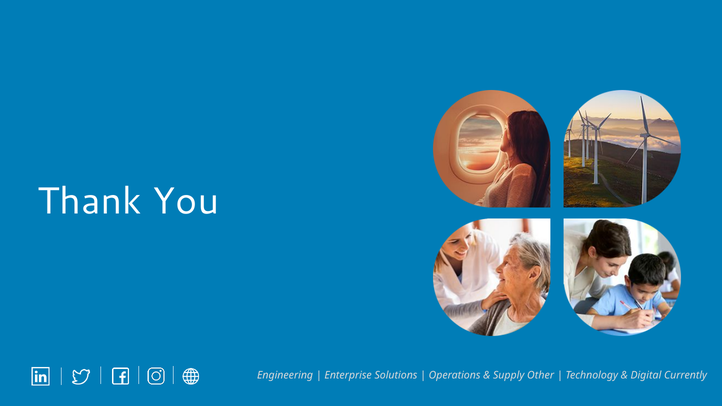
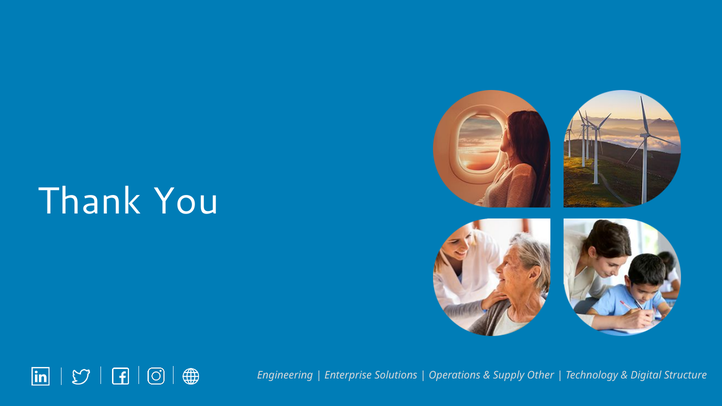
Currently: Currently -> Structure
